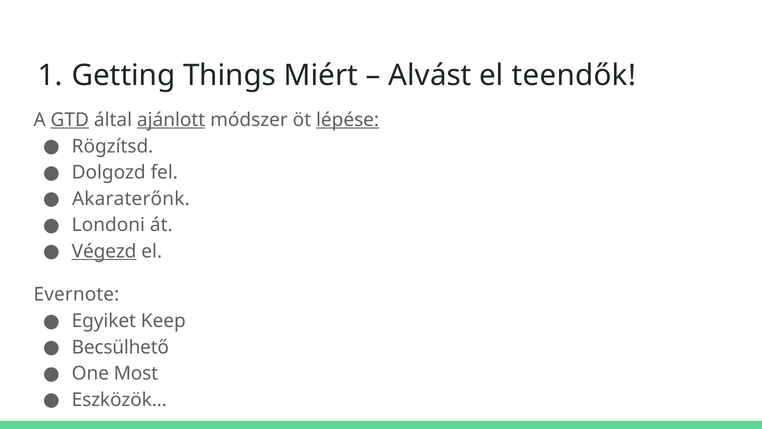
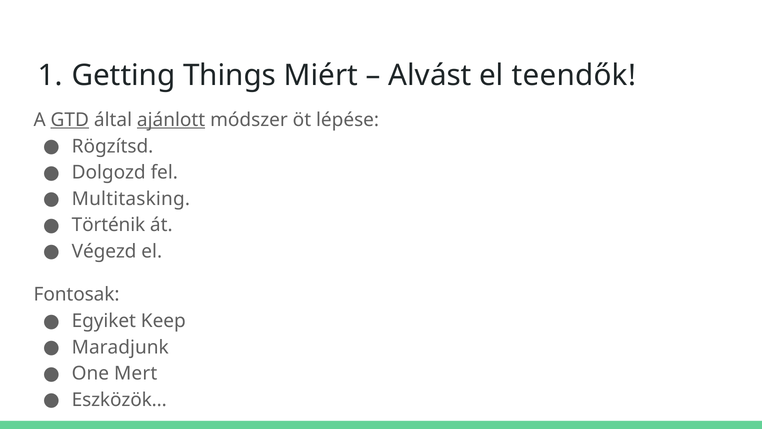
lépése underline: present -> none
Akaraterőnk: Akaraterőnk -> Multitasking
Londoni: Londoni -> Történik
Végezd underline: present -> none
Evernote: Evernote -> Fontosak
Becsülhető: Becsülhető -> Maradjunk
Most: Most -> Mert
